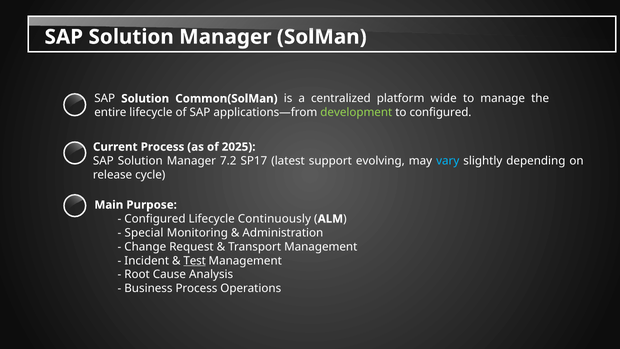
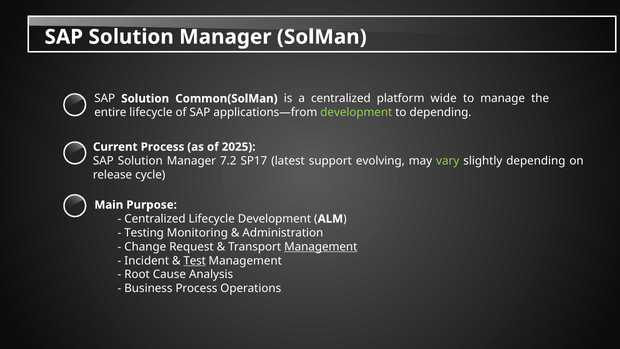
to configured: configured -> depending
vary colour: light blue -> light green
Configured at (155, 219): Configured -> Centralized
Lifecycle Continuously: Continuously -> Development
Special: Special -> Testing
Management at (321, 247) underline: none -> present
